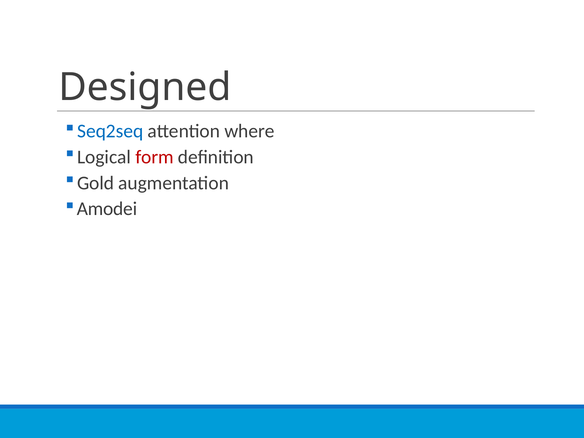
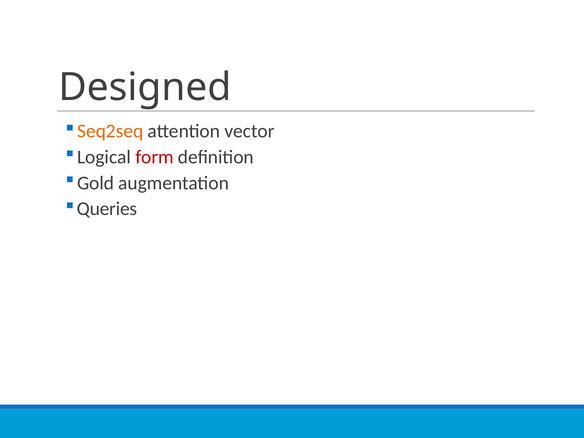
Seq2seq colour: blue -> orange
where: where -> vector
Amodei: Amodei -> Queries
